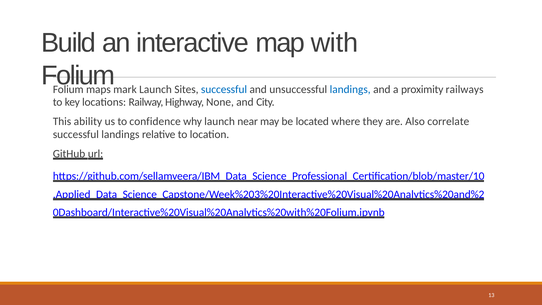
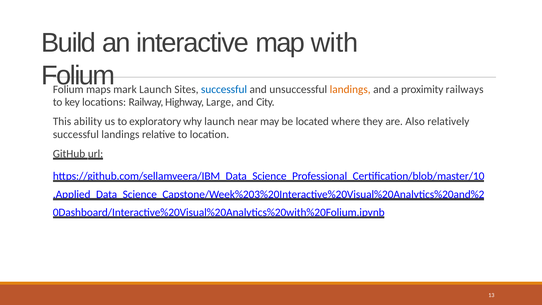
landings at (350, 89) colour: blue -> orange
None: None -> Large
confidence: confidence -> exploratory
correlate: correlate -> relatively
